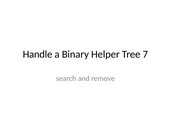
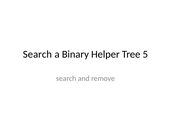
Handle at (38, 54): Handle -> Search
7: 7 -> 5
